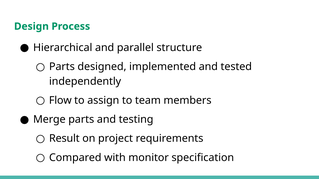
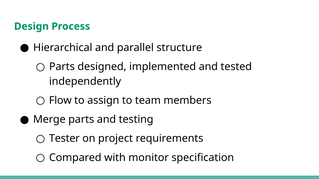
Result: Result -> Tester
